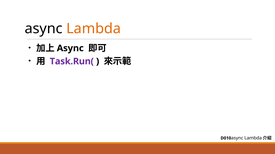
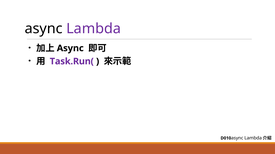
Lambda colour: orange -> purple
